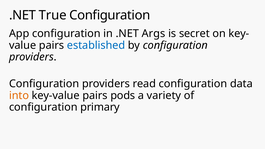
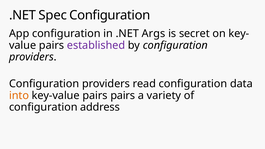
True: True -> Spec
established colour: blue -> purple
pairs pods: pods -> pairs
primary: primary -> address
